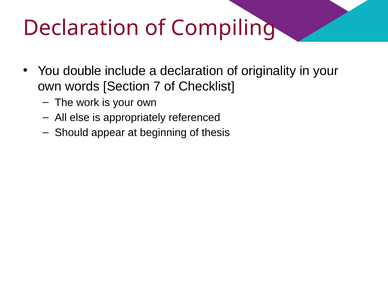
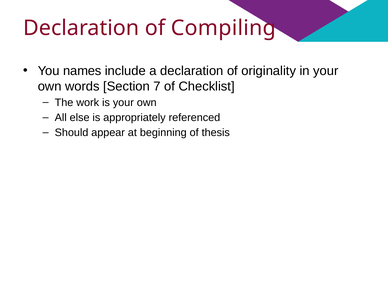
double: double -> names
